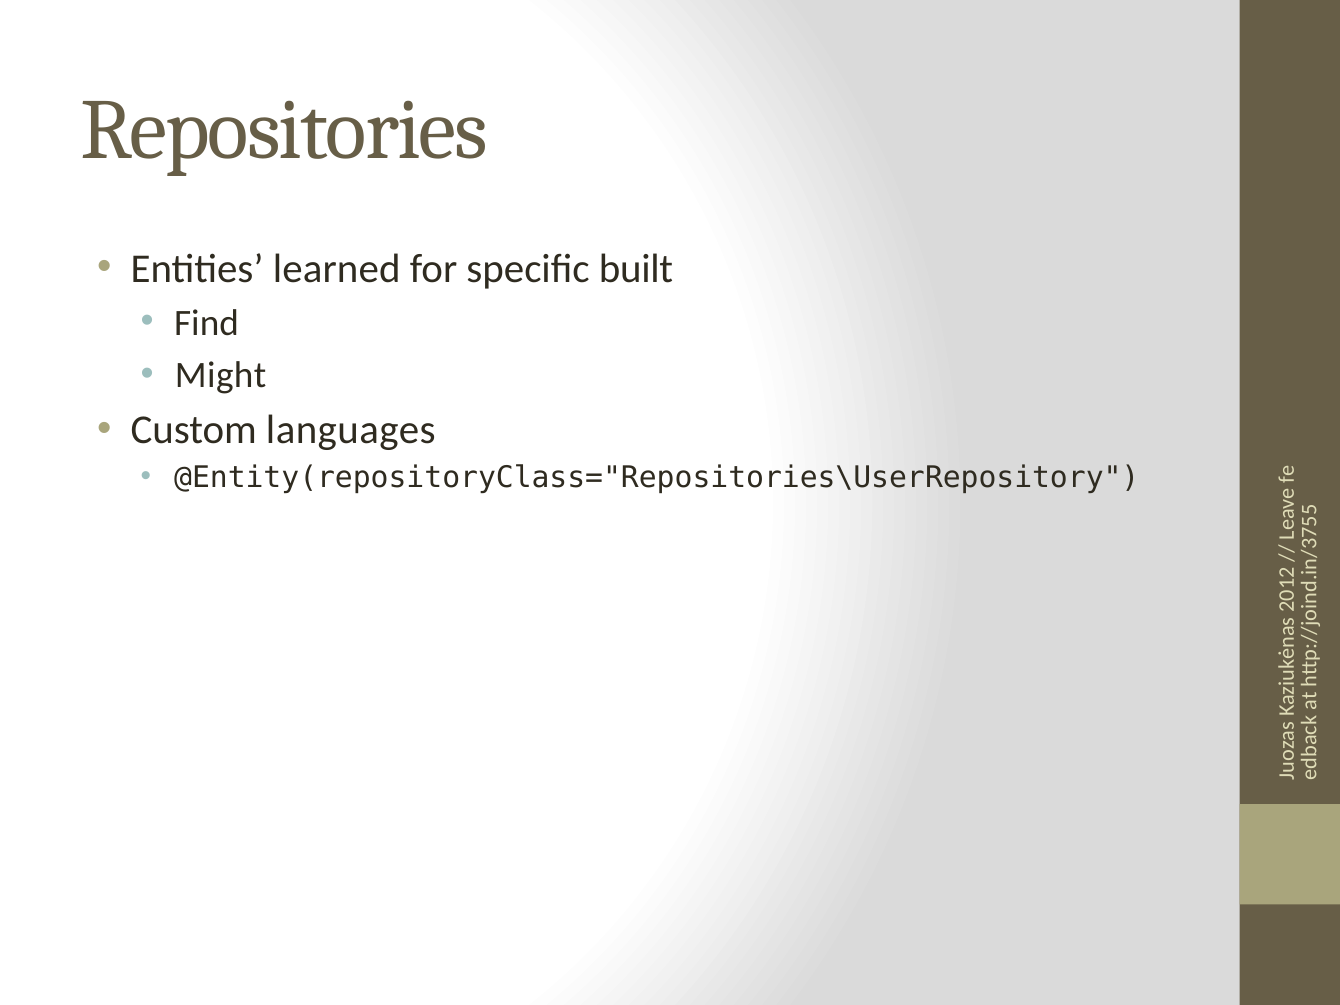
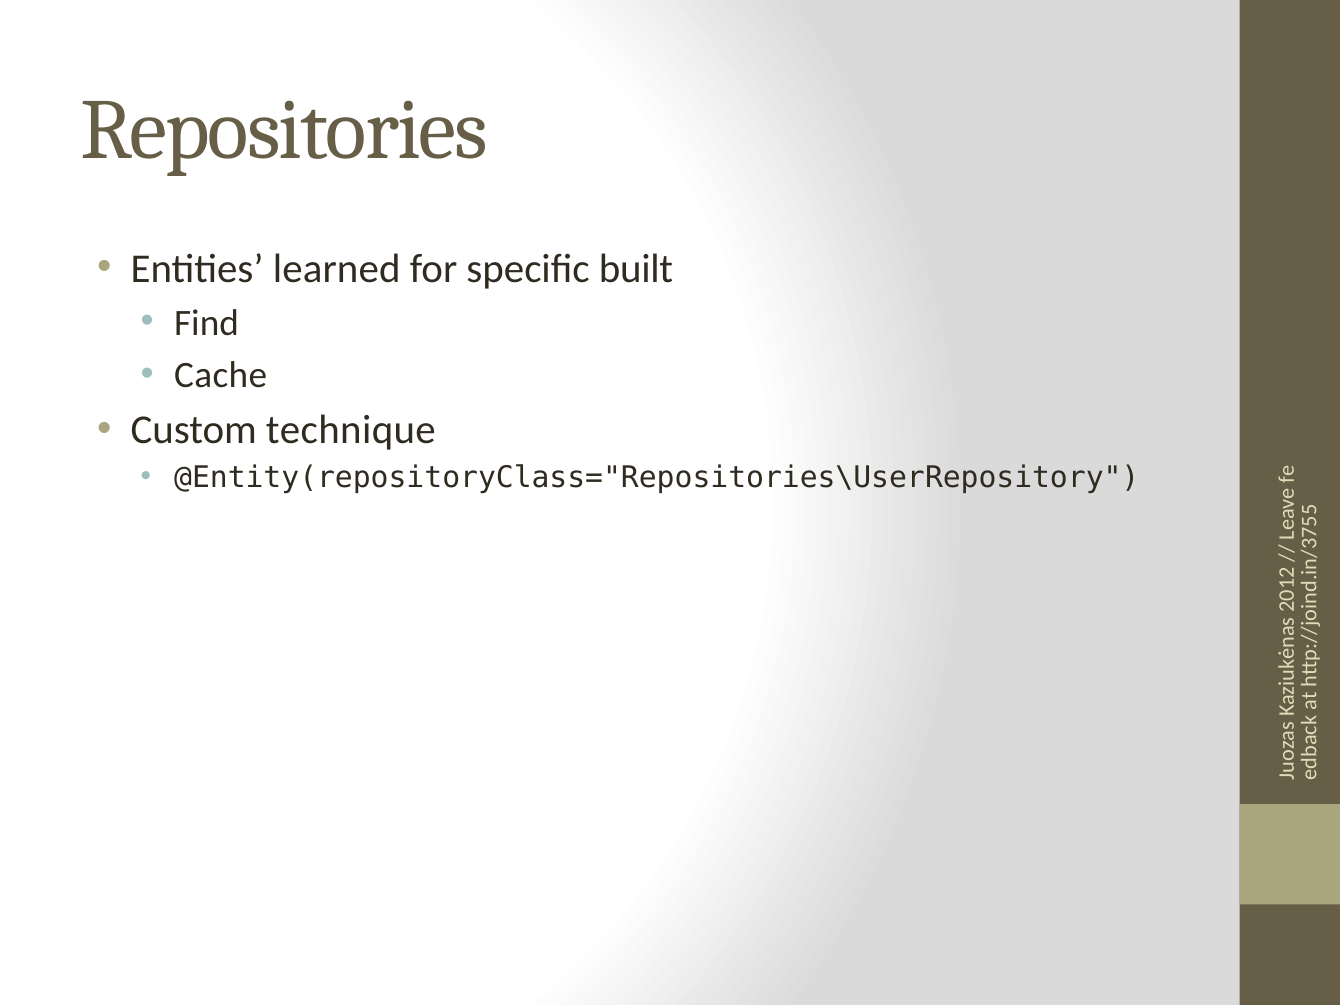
Might: Might -> Cache
languages: languages -> technique
